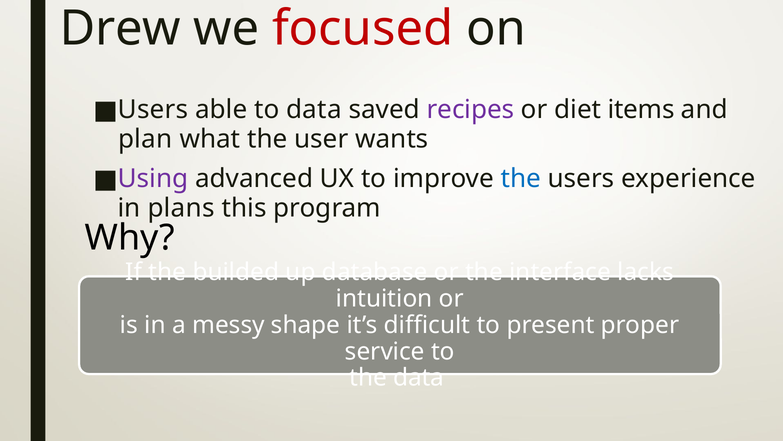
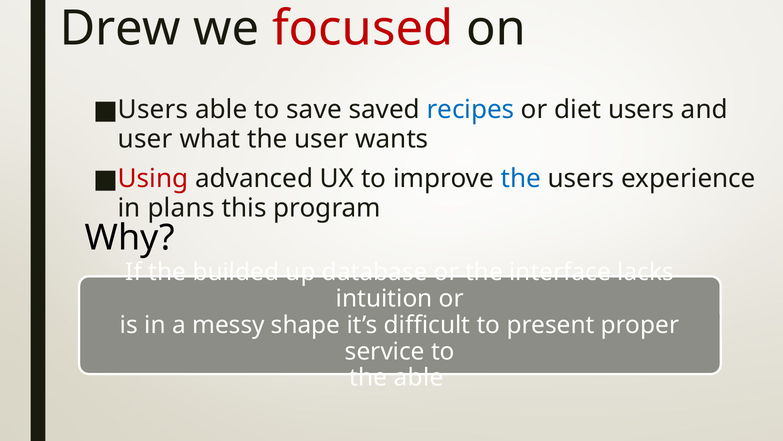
to data: data -> save
recipes colour: purple -> blue
diet items: items -> users
plan at (145, 139): plan -> user
Using colour: purple -> red
the data: data -> able
